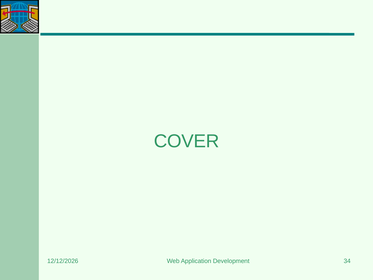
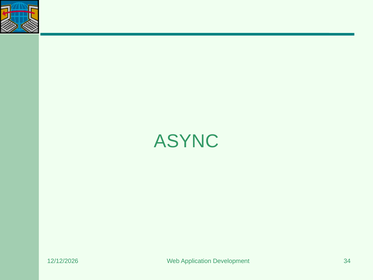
COVER: COVER -> ASYNC
